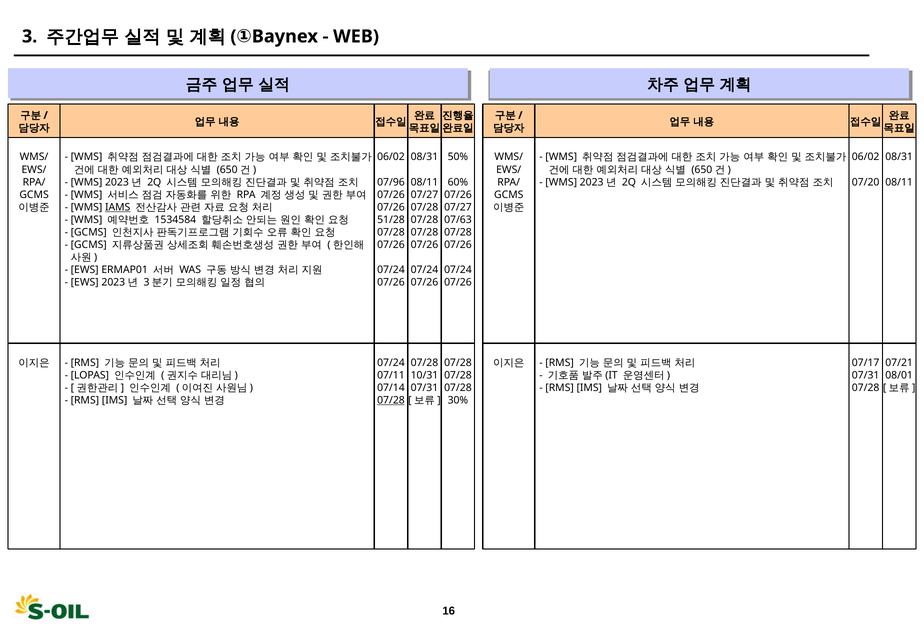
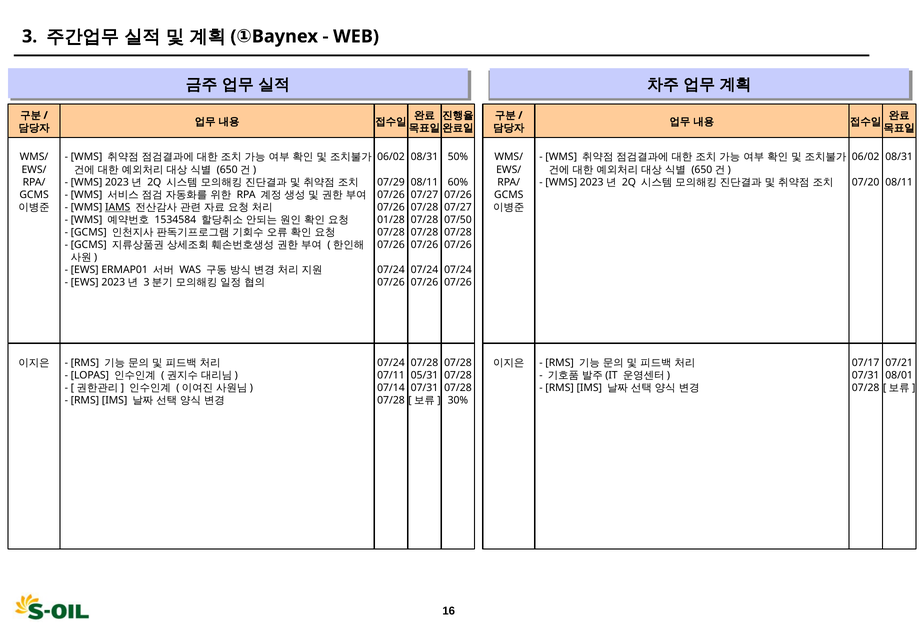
07/96: 07/96 -> 07/29
51/28: 51/28 -> 01/28
07/63: 07/63 -> 07/50
10/31: 10/31 -> 05/31
07/28 at (391, 400) underline: present -> none
